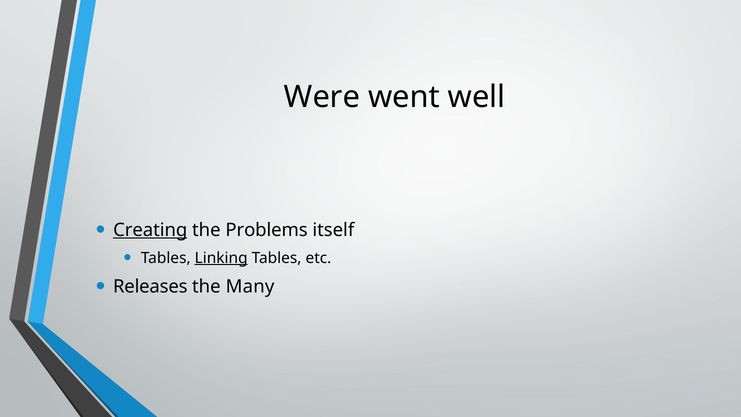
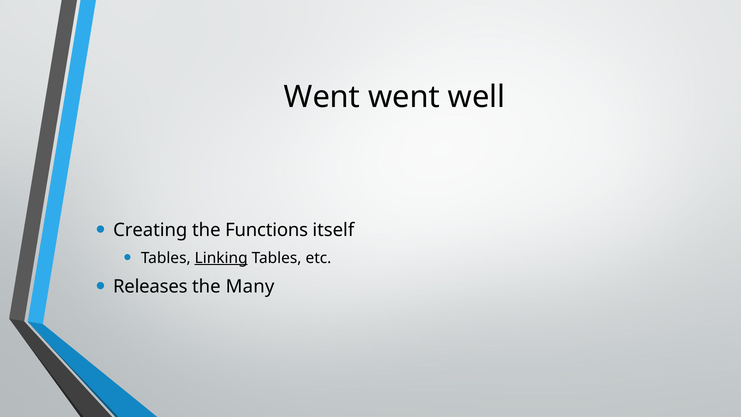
Were at (322, 97): Were -> Went
Creating underline: present -> none
Problems: Problems -> Functions
